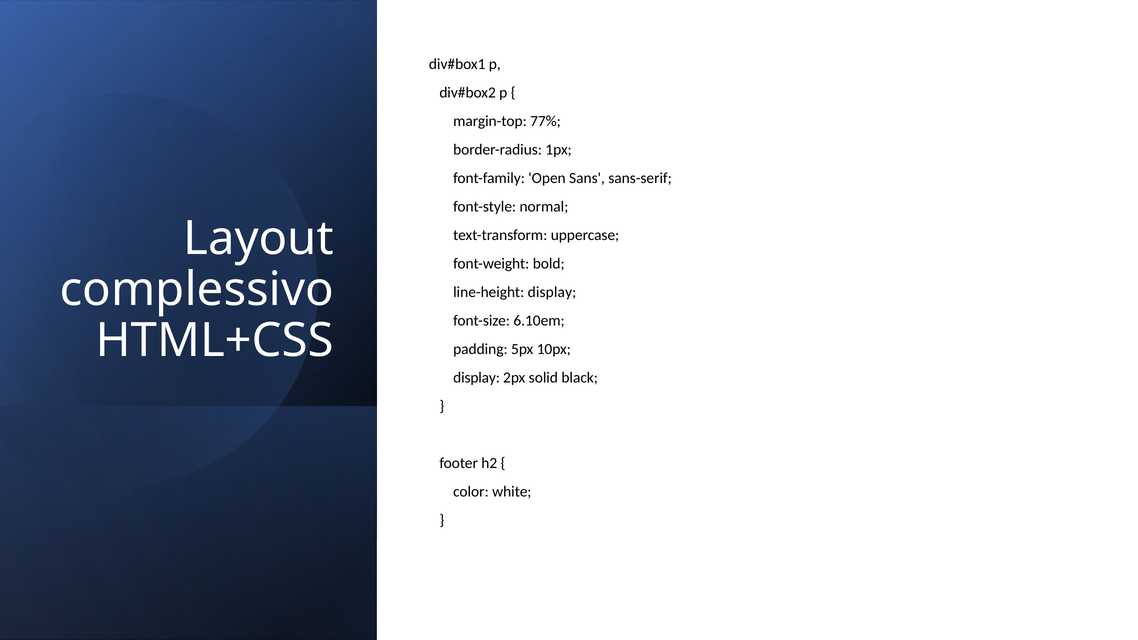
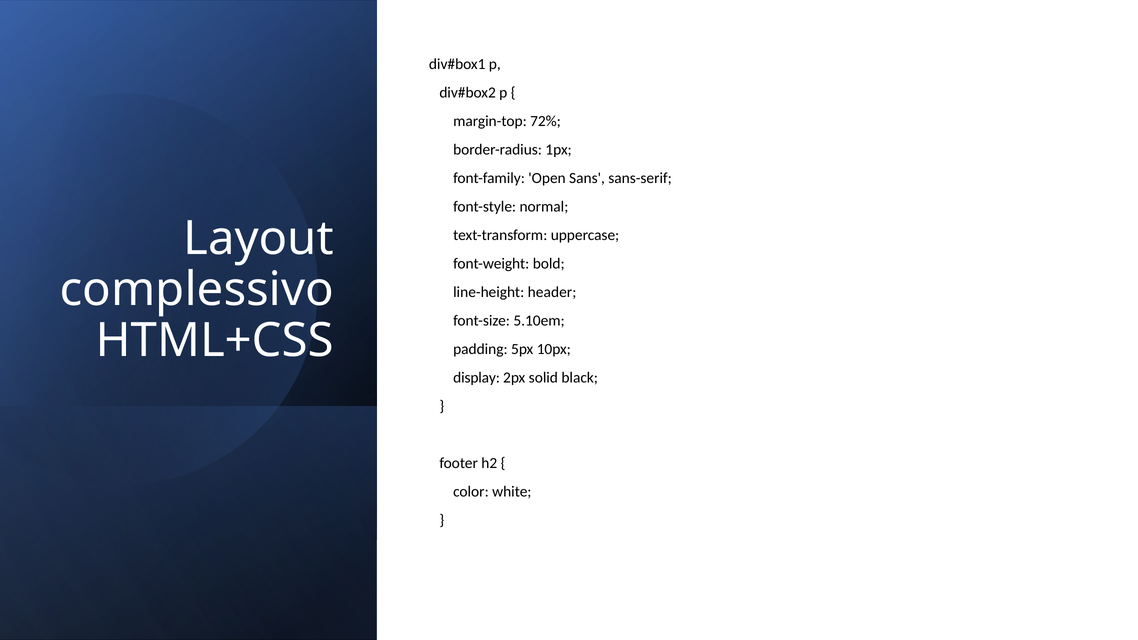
77%: 77% -> 72%
line-height display: display -> header
6.10em: 6.10em -> 5.10em
